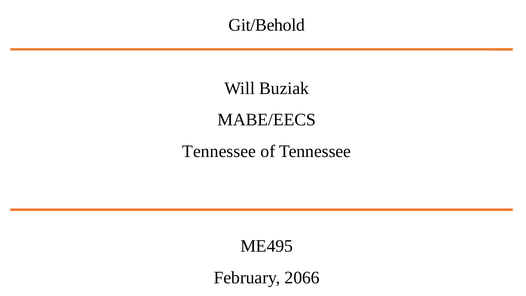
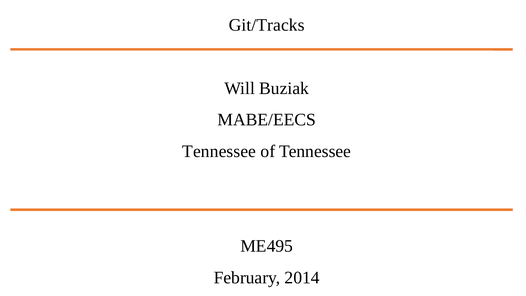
Git/Behold: Git/Behold -> Git/Tracks
2066: 2066 -> 2014
